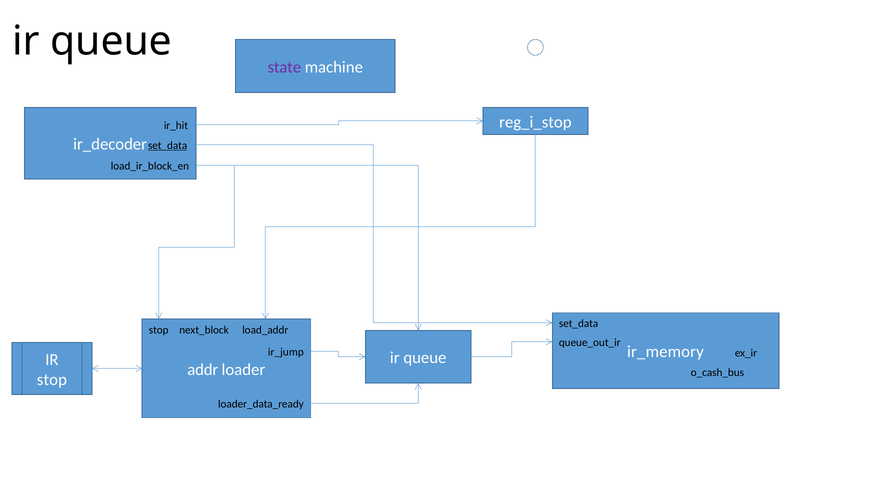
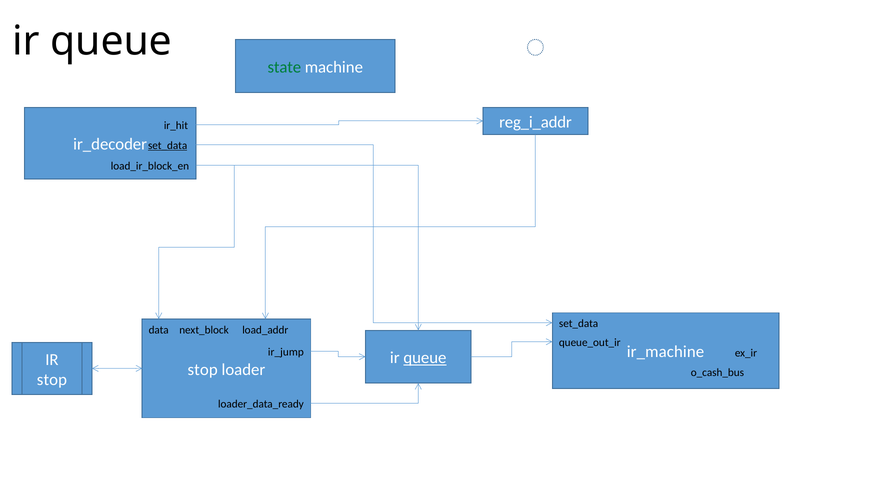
state colour: purple -> green
reg_i_stop: reg_i_stop -> reg_i_addr
stop at (159, 330): stop -> data
ir_memory: ir_memory -> ir_machine
queue at (425, 358) underline: none -> present
addr at (203, 369): addr -> stop
